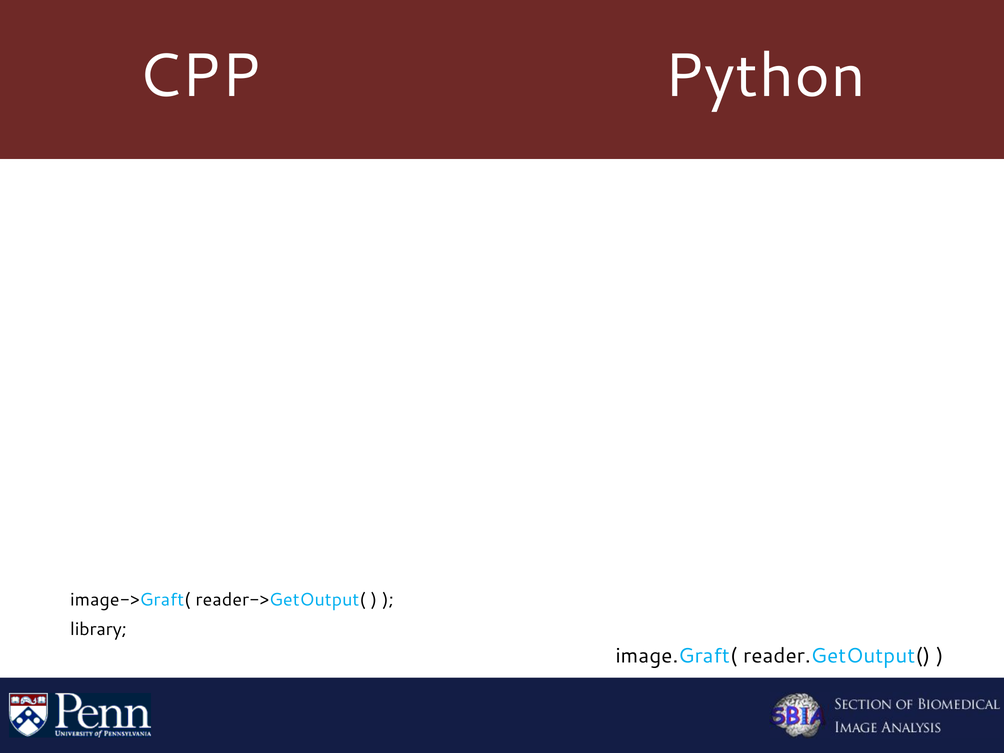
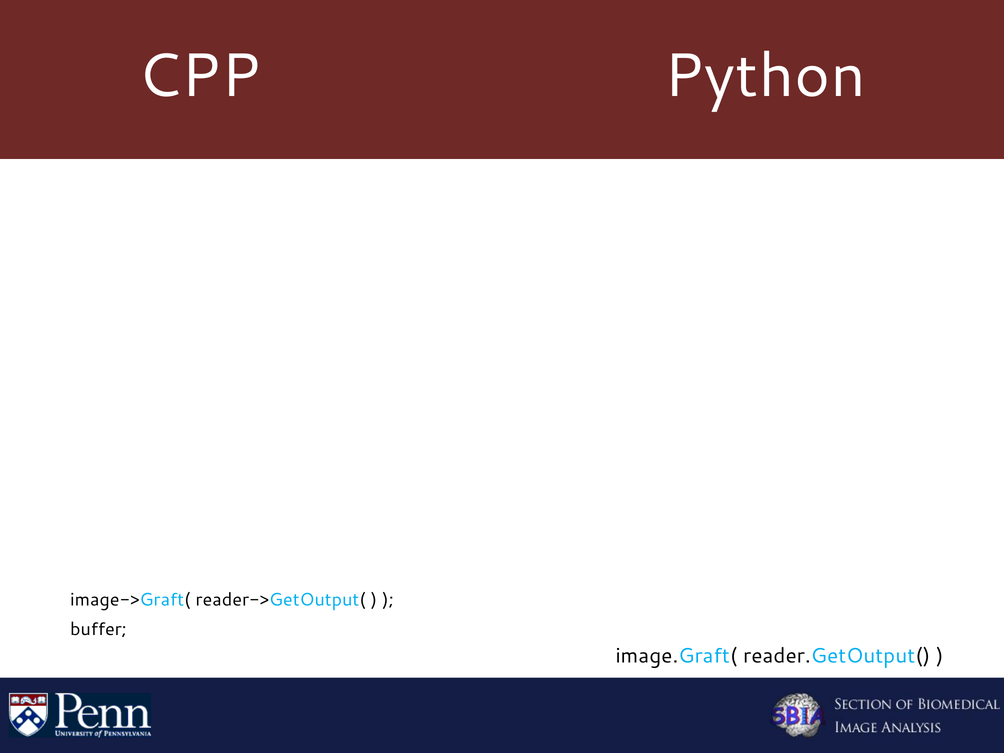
library: library -> buffer
